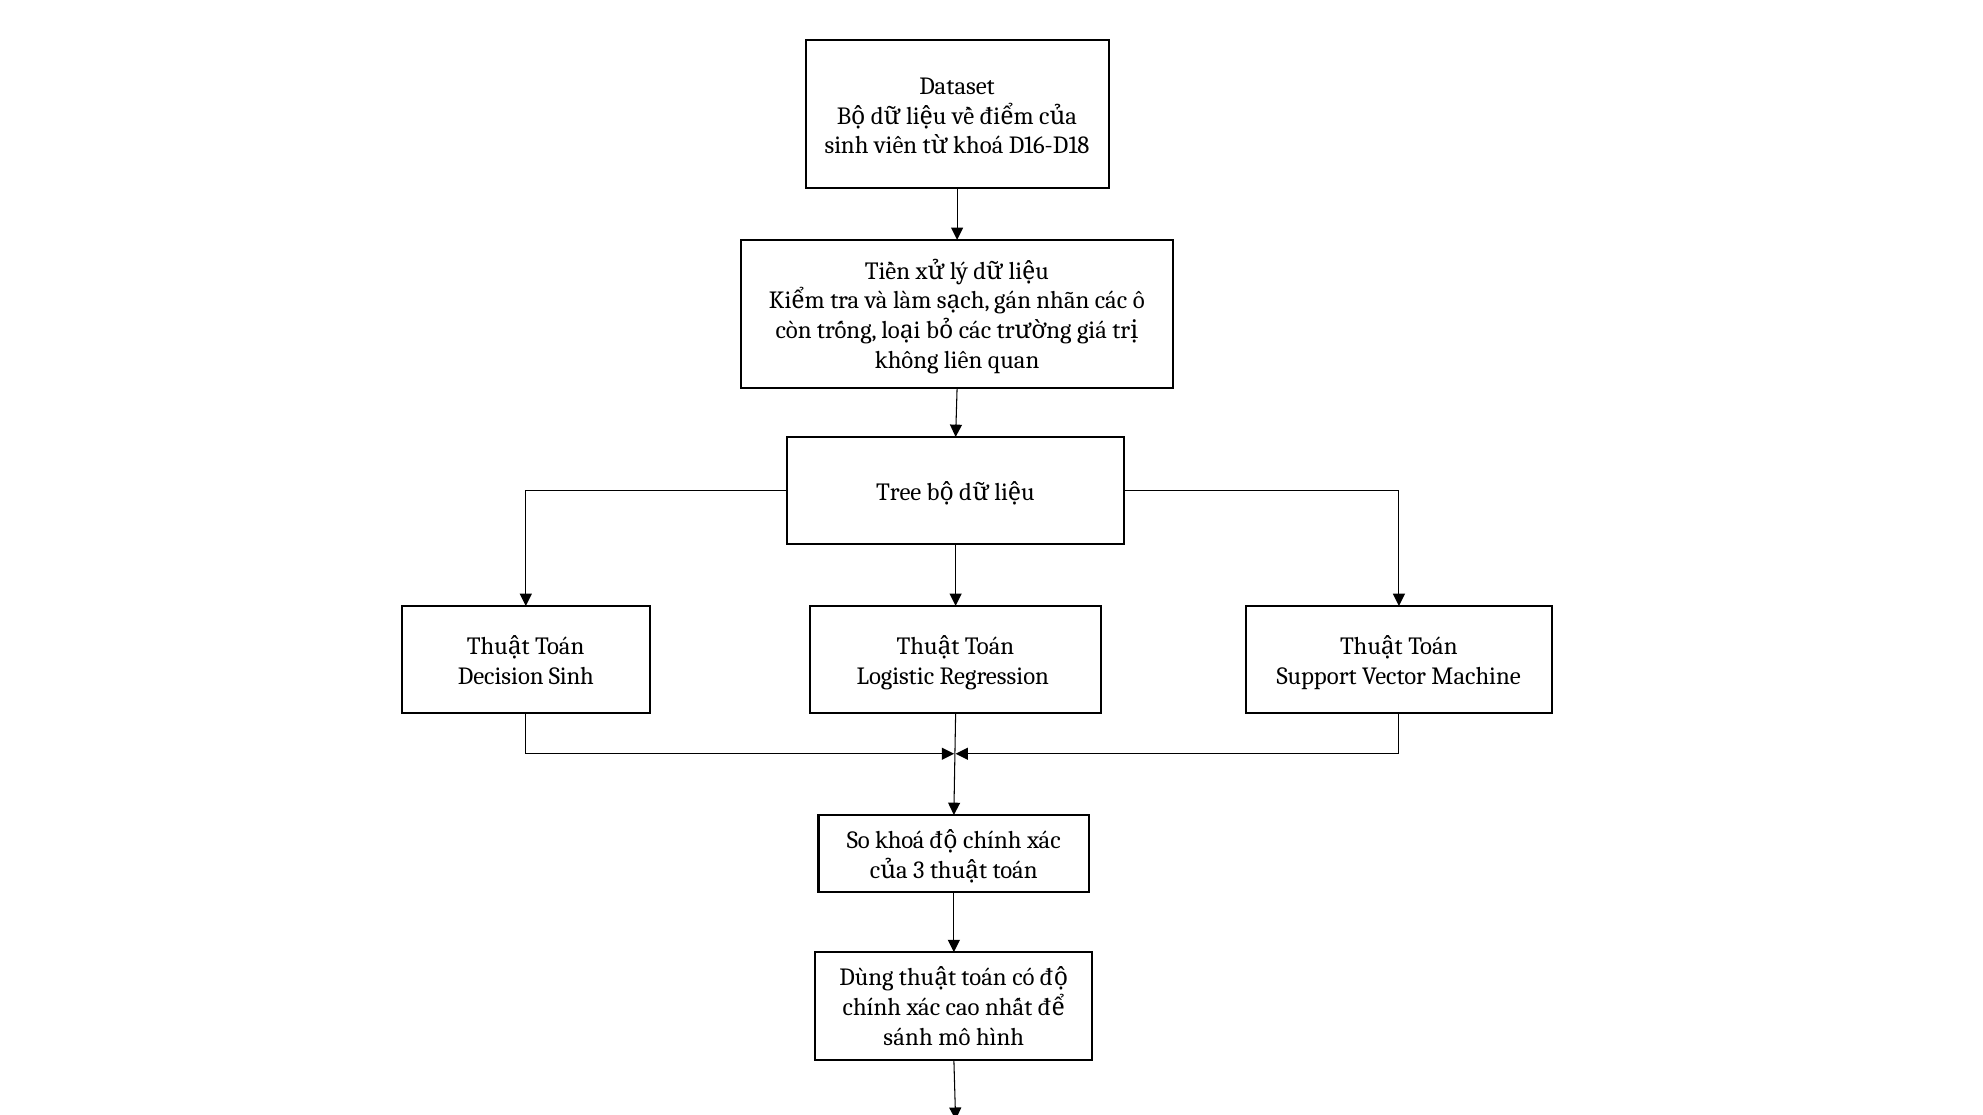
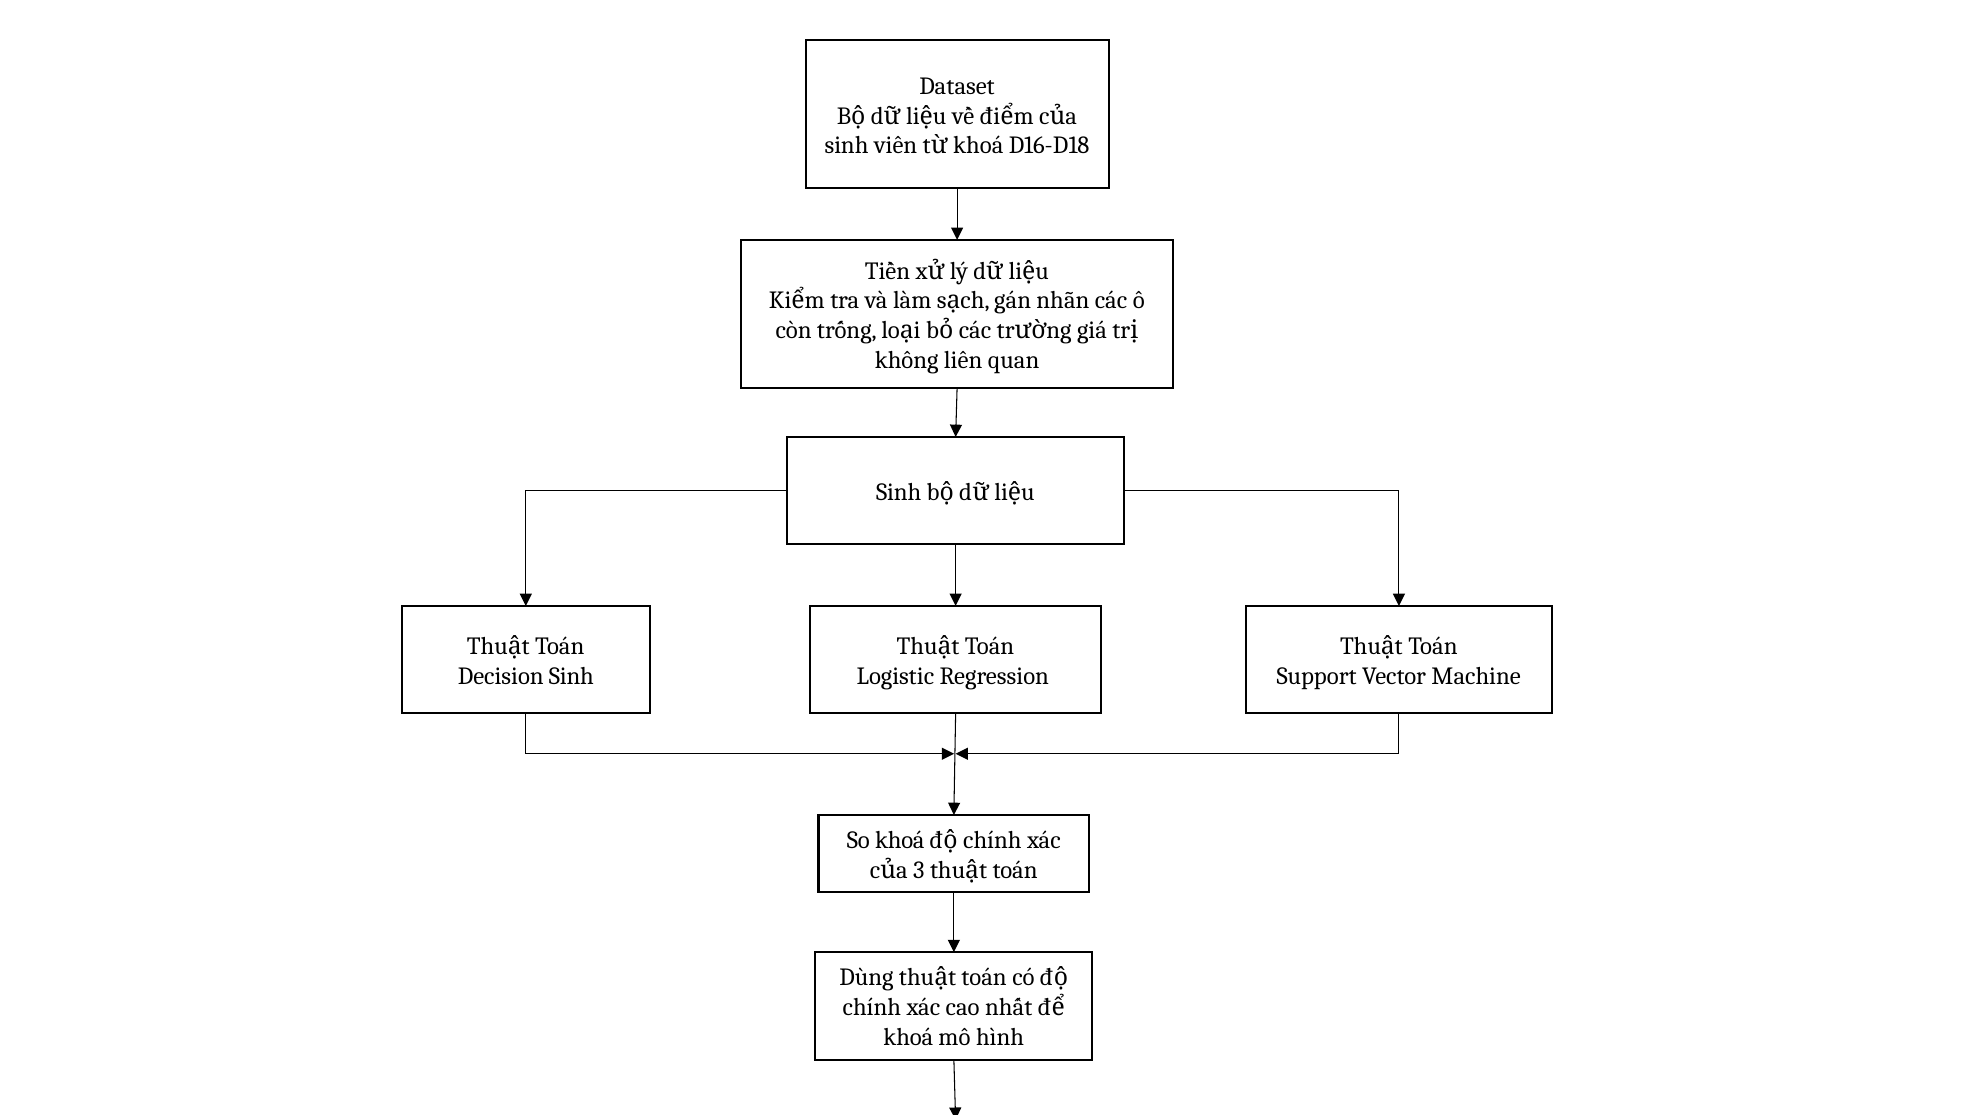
Tree at (899, 493): Tree -> Sinh
sánh at (908, 1038): sánh -> khoá
